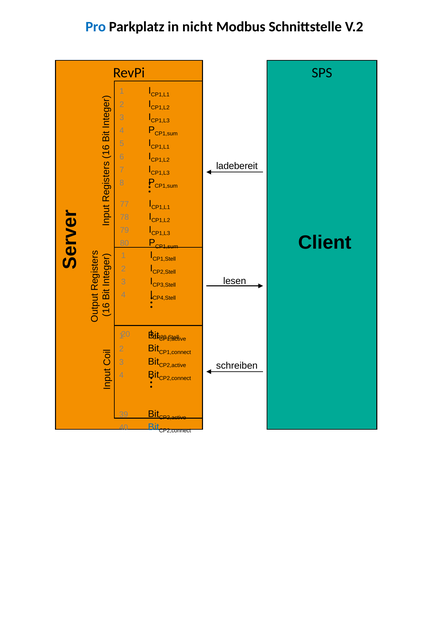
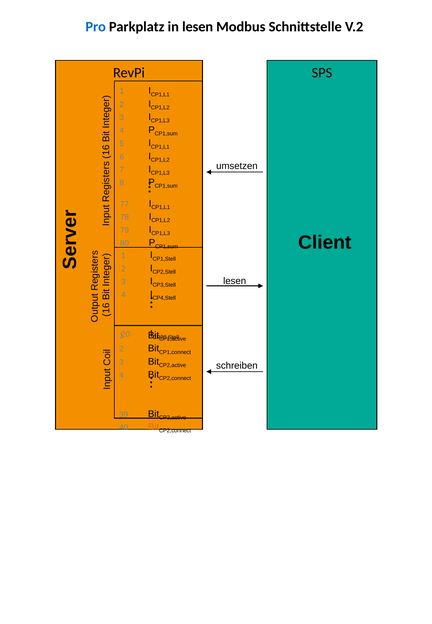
in nicht: nicht -> lesen
ladebereit: ladebereit -> umsetzen
Bit at (154, 427) colour: blue -> orange
